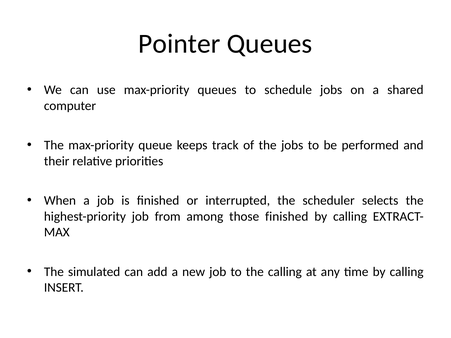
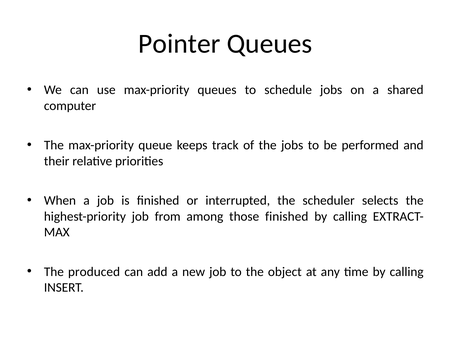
simulated: simulated -> produced
the calling: calling -> object
